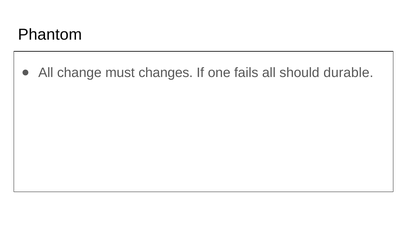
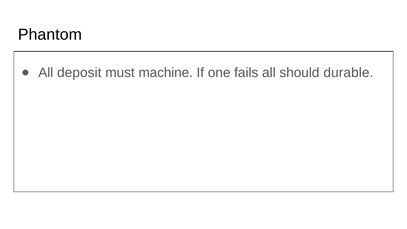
change: change -> deposit
changes: changes -> machine
